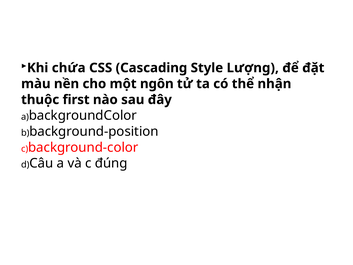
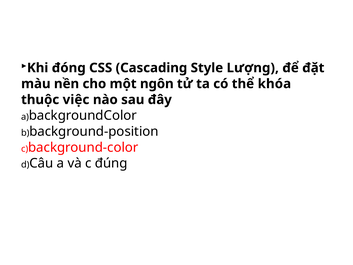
chứa: chứa -> đóng
nhận: nhận -> khóa
first: first -> việc
